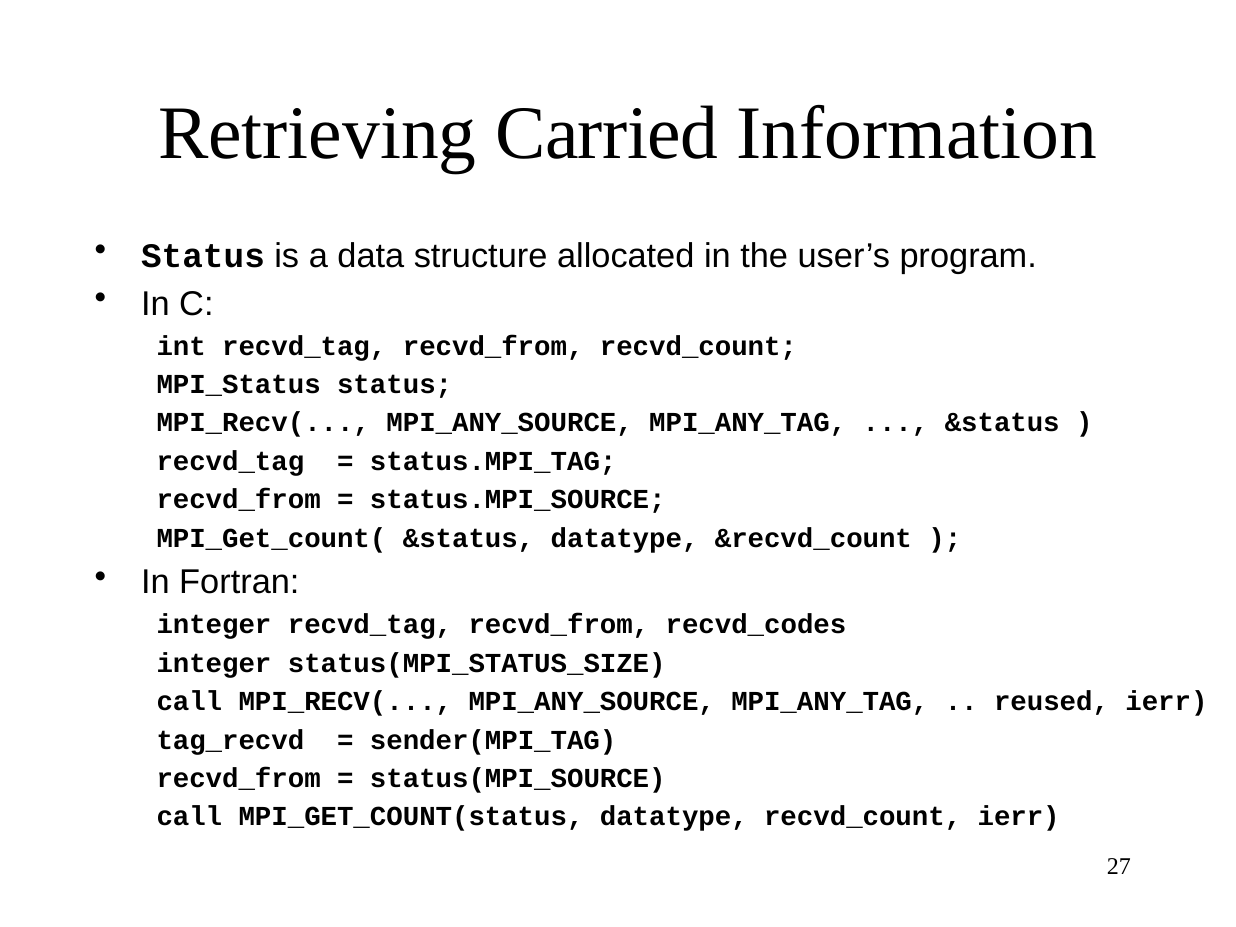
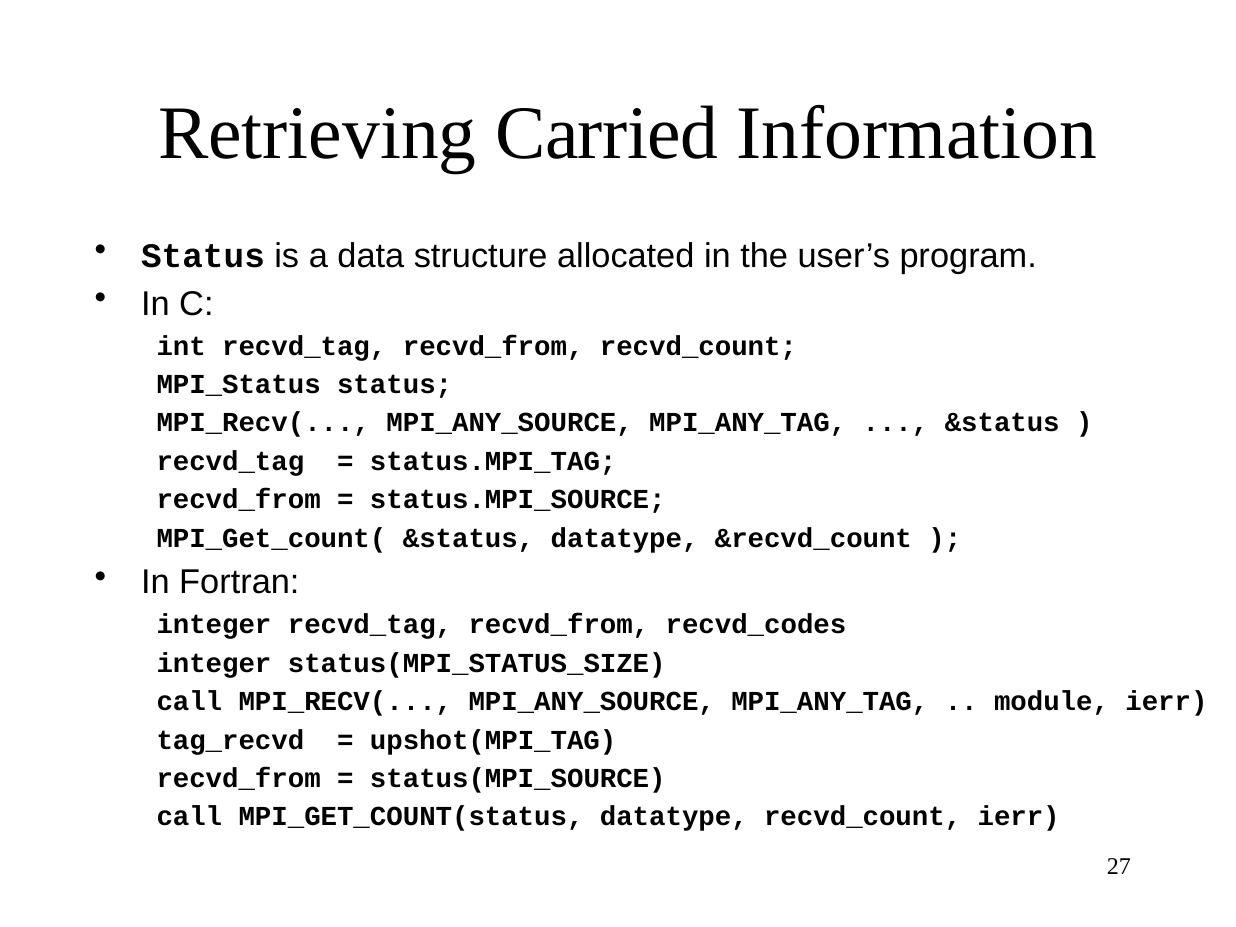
reused: reused -> module
sender(MPI_TAG: sender(MPI_TAG -> upshot(MPI_TAG
